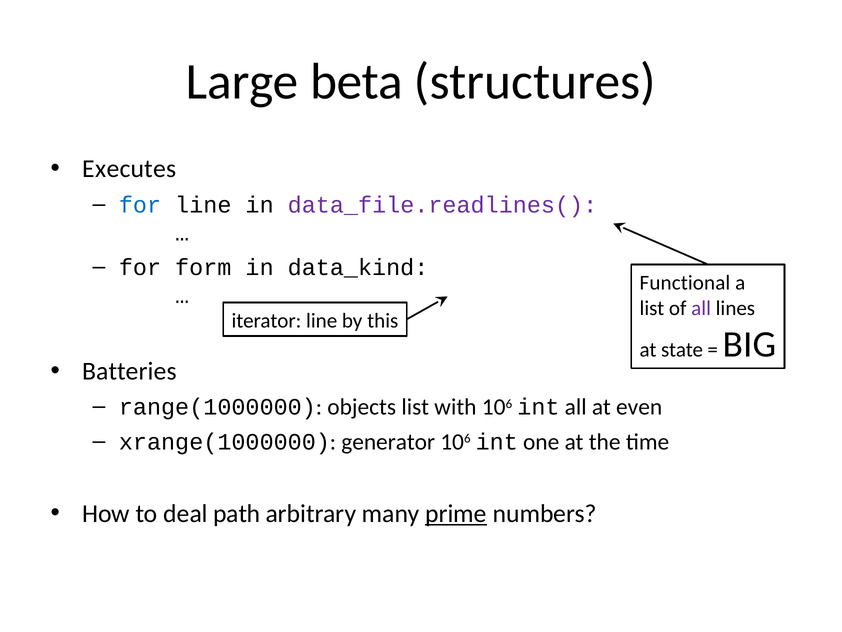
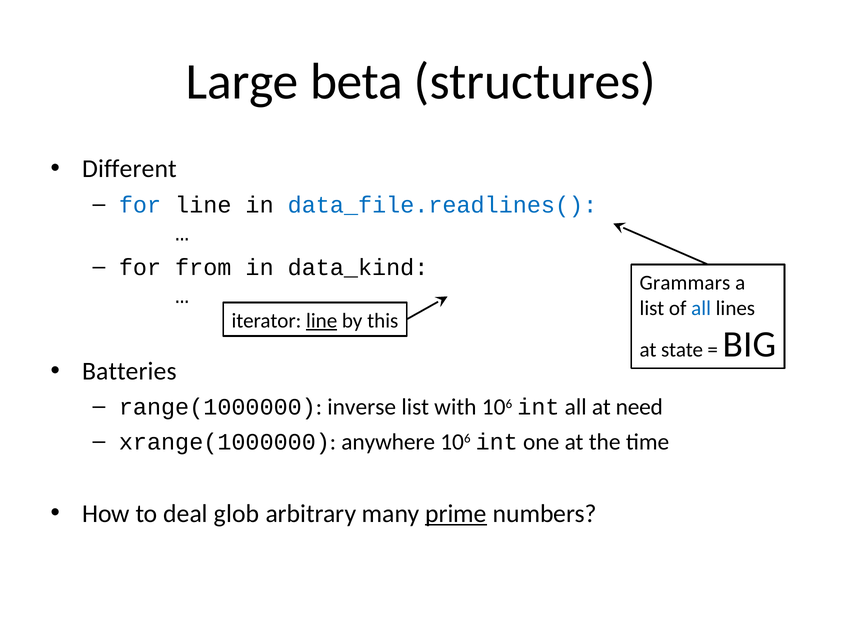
Executes: Executes -> Different
data_file.readlines( colour: purple -> blue
form: form -> from
Functional: Functional -> Grammars
all at (701, 308) colour: purple -> blue
line at (322, 320) underline: none -> present
objects: objects -> inverse
even: even -> need
generator: generator -> anywhere
path: path -> glob
